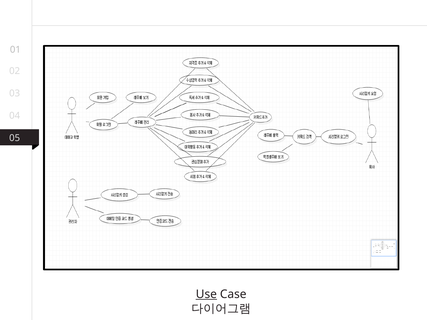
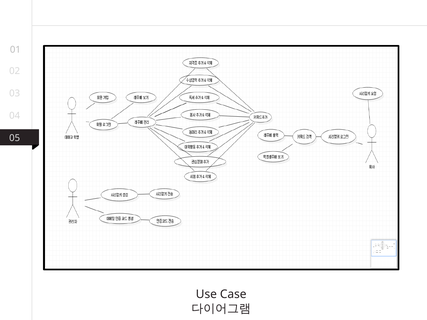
Use underline: present -> none
